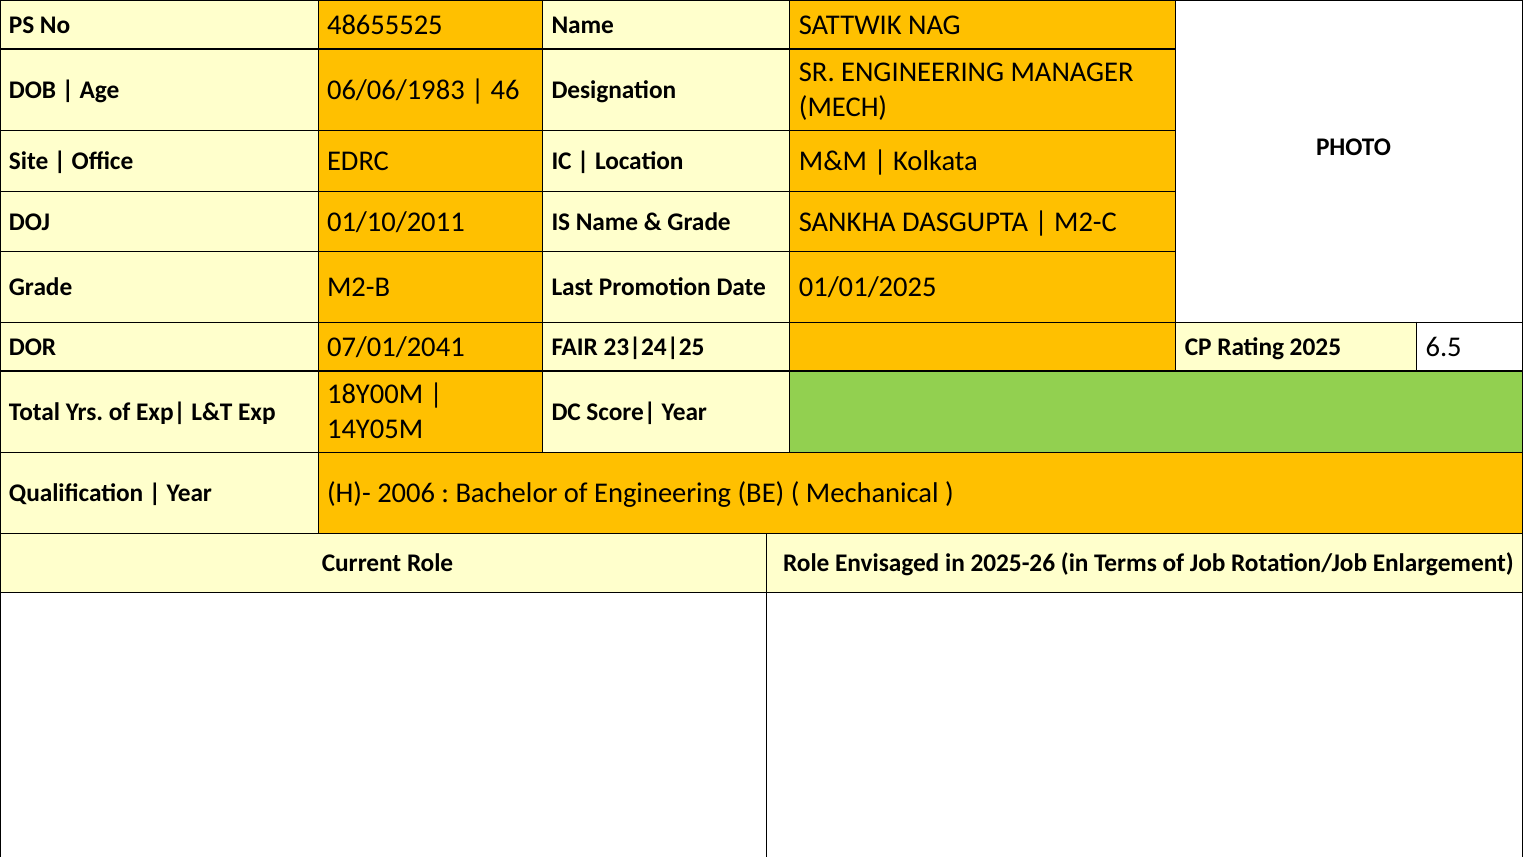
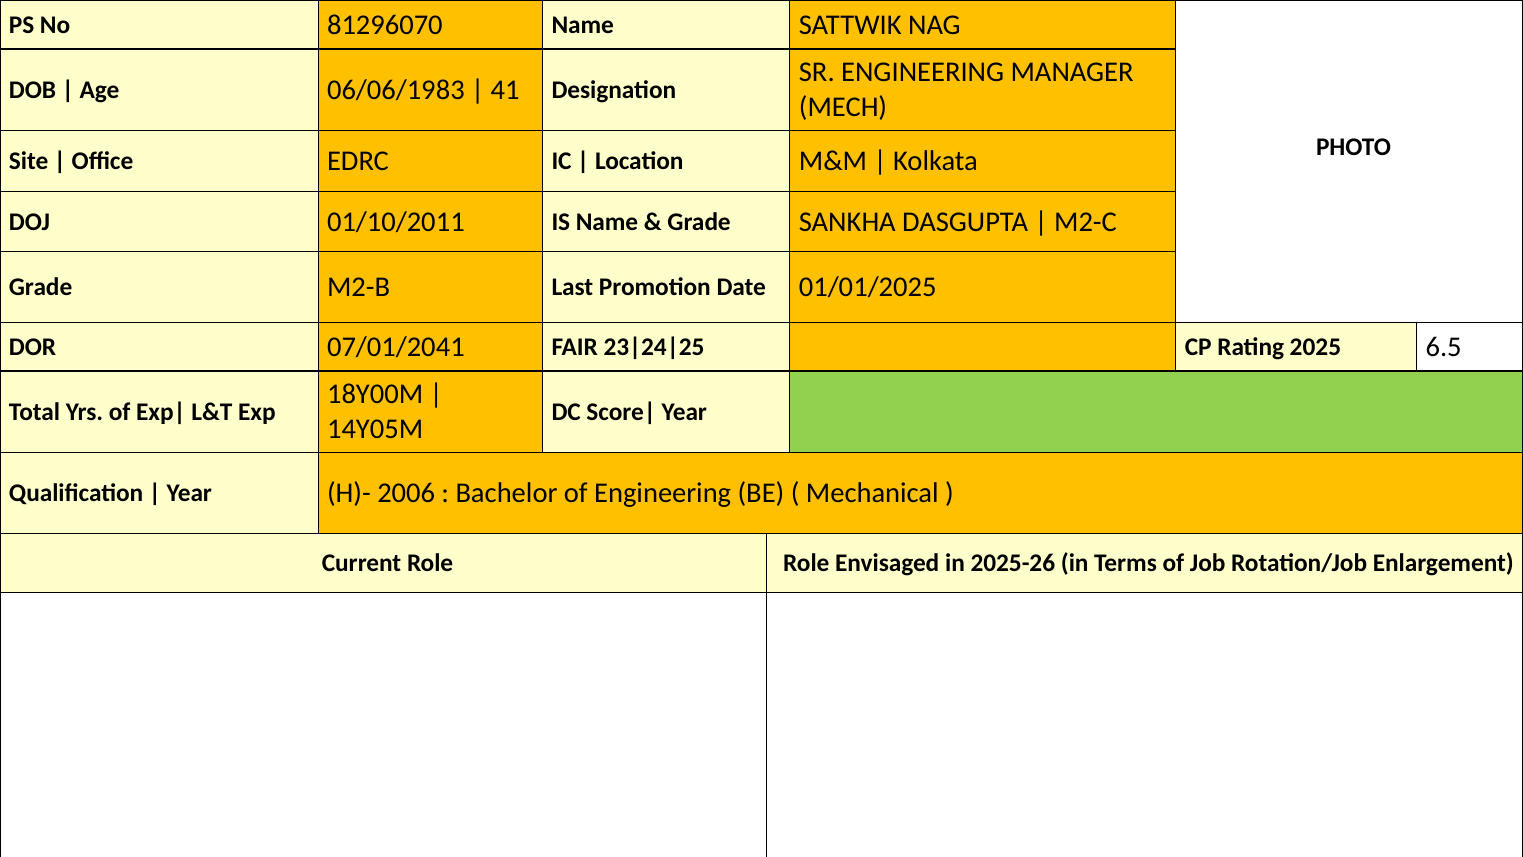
48655525: 48655525 -> 81296070
46: 46 -> 41
